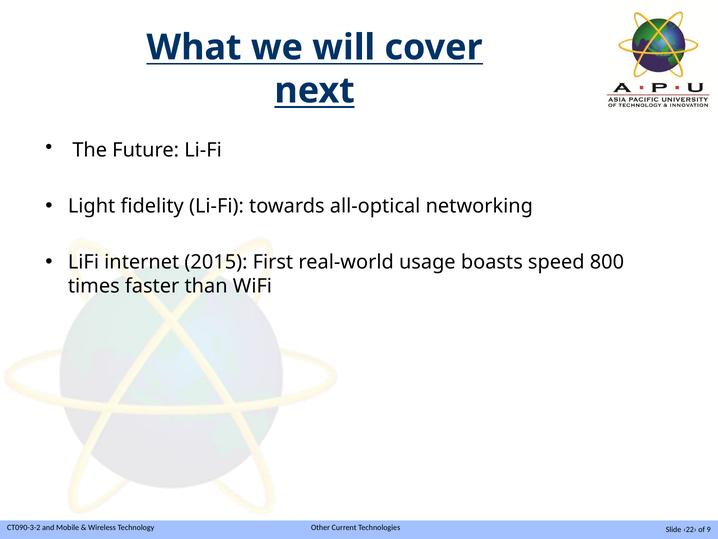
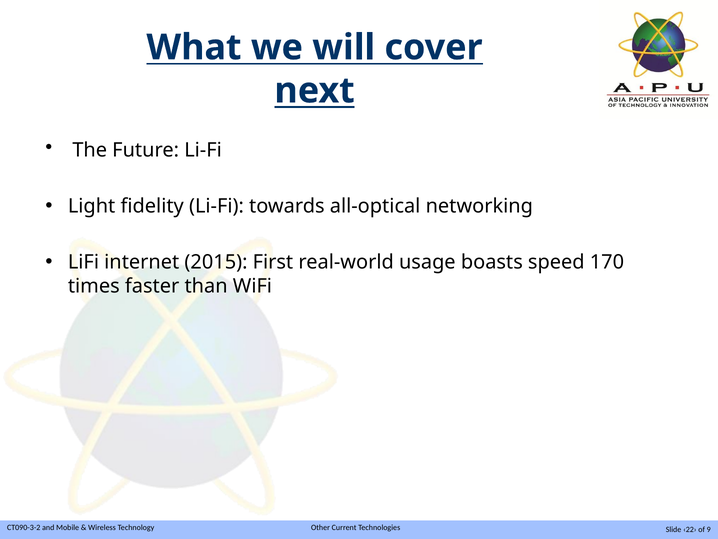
800: 800 -> 170
